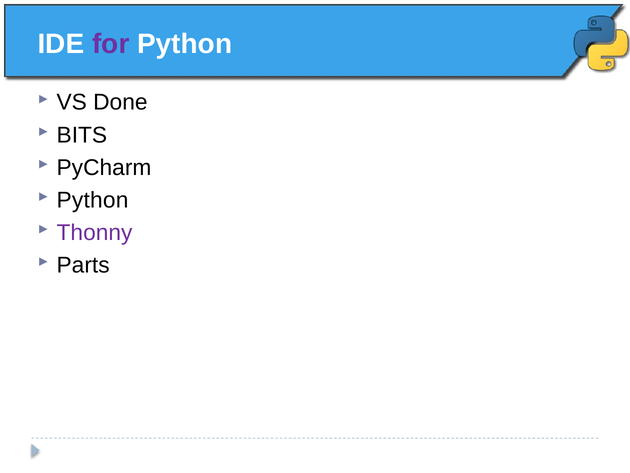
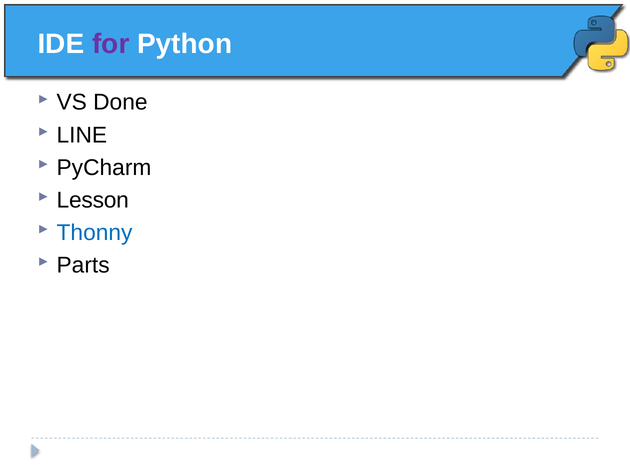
BITS: BITS -> LINE
Python at (93, 200): Python -> Lesson
Thonny colour: purple -> blue
